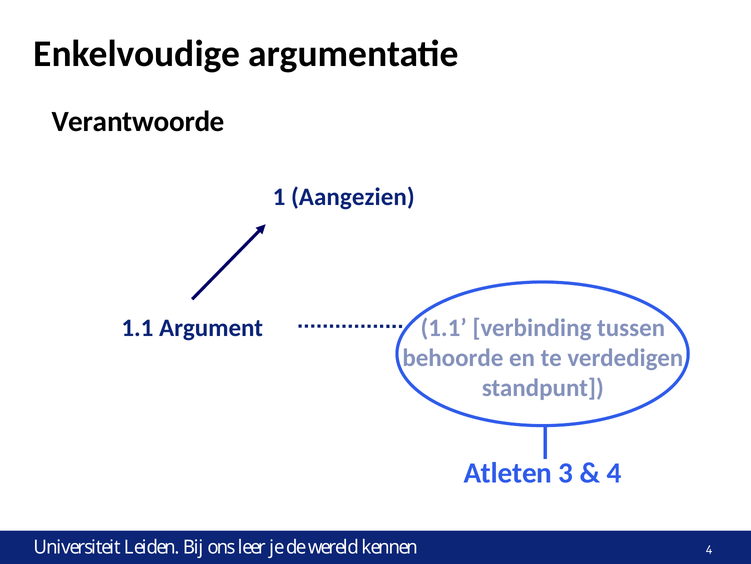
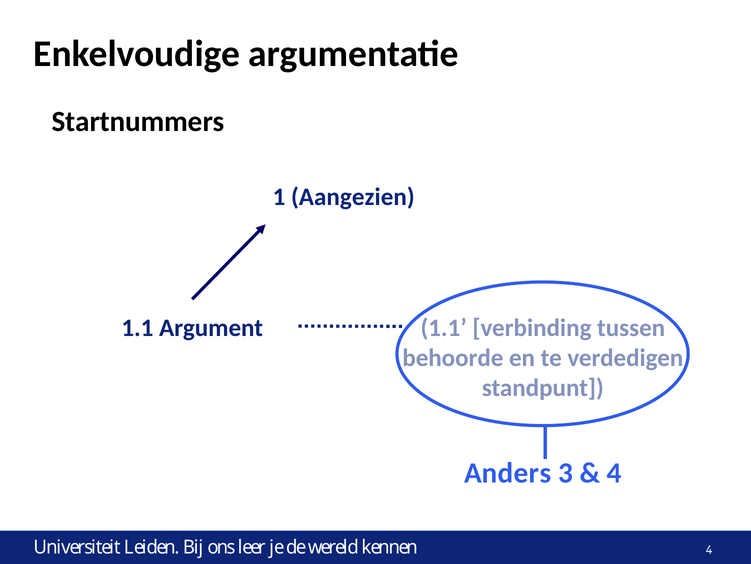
Verantwoorde: Verantwoorde -> Startnummers
Atleten: Atleten -> Anders
